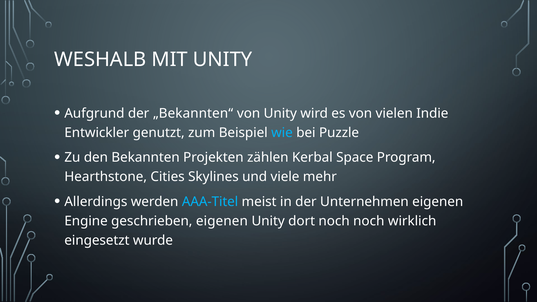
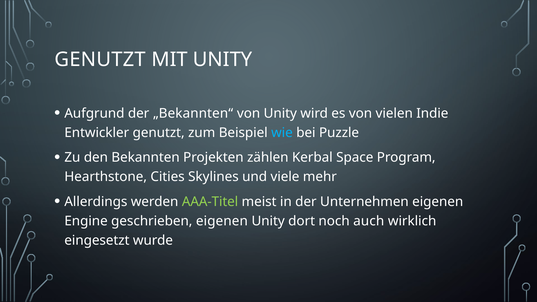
WESHALB at (100, 60): WESHALB -> GENUTZT
AAA-Titel colour: light blue -> light green
noch noch: noch -> auch
